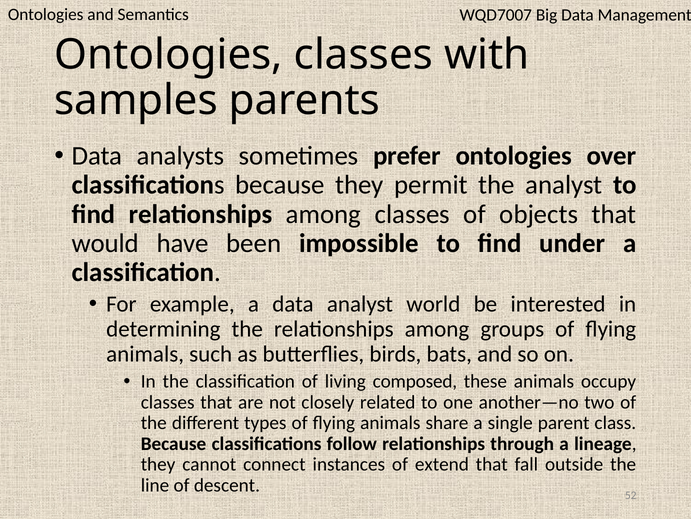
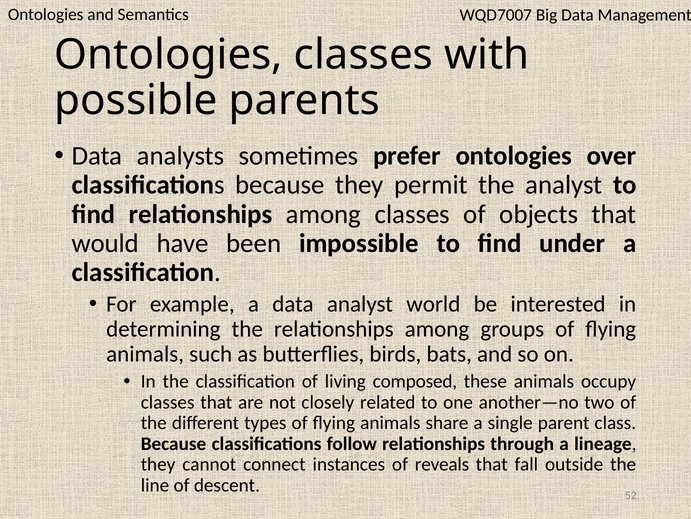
samples: samples -> possible
extend: extend -> reveals
